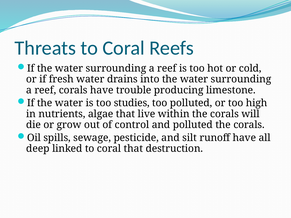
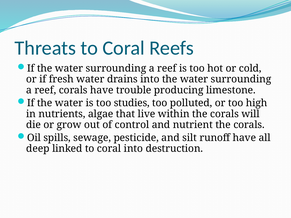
and polluted: polluted -> nutrient
coral that: that -> into
